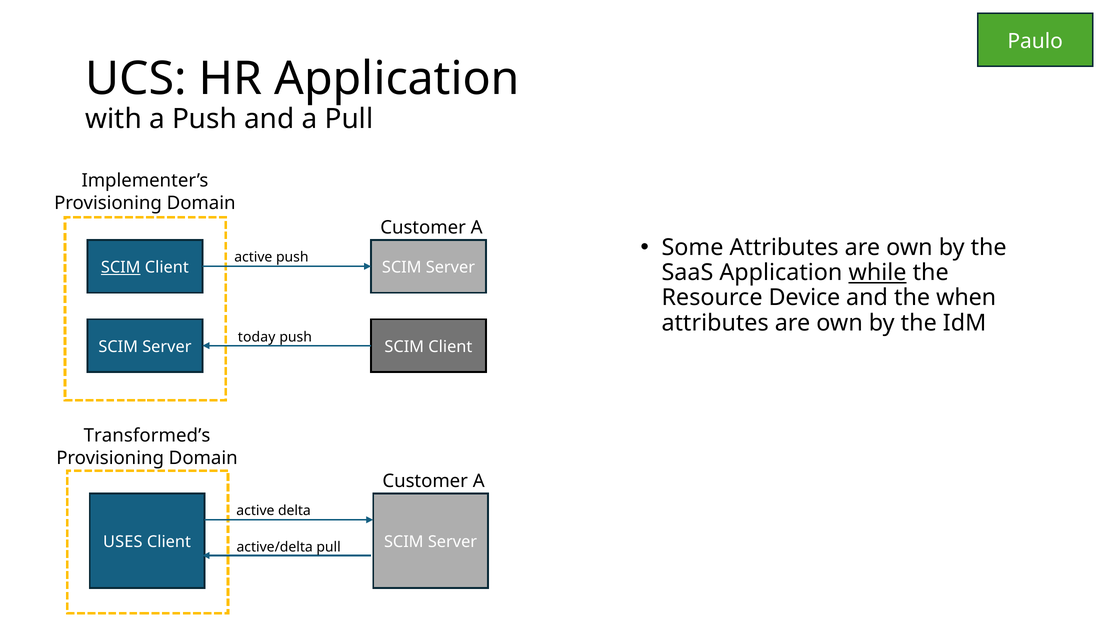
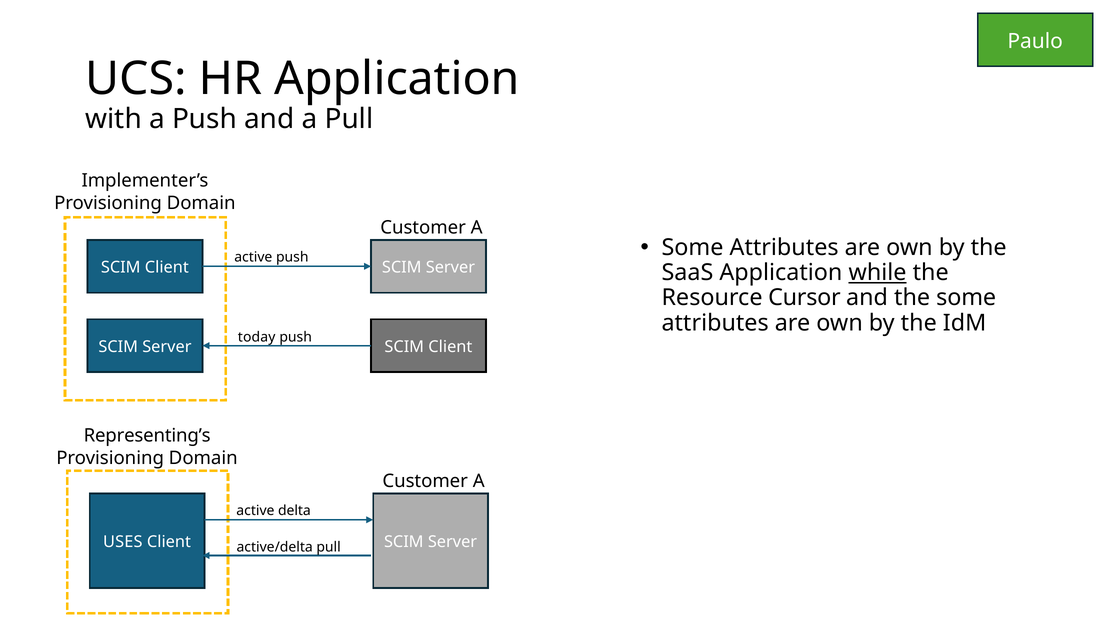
SCIM at (121, 268) underline: present -> none
Device: Device -> Cursor
the when: when -> some
Transformed’s: Transformed’s -> Representing’s
